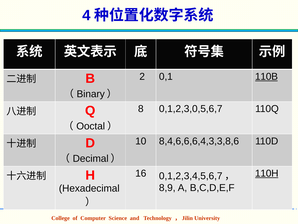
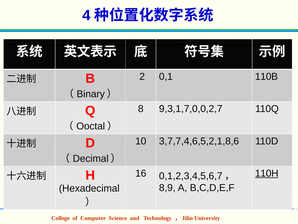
110B underline: present -> none
0,1,2,3,0,5,6,7: 0,1,2,3,0,5,6,7 -> 9,3,1,7,0,0,2,7
8,4,6,6,6,4,3,3,8,6: 8,4,6,6,6,4,3,3,8,6 -> 3,7,7,4,6,5,2,1,8,6
